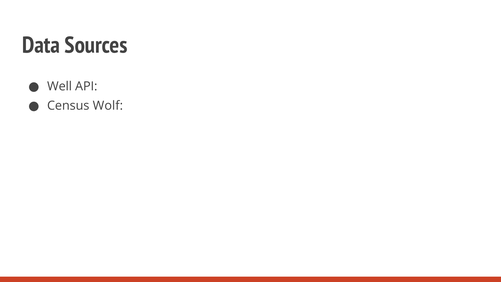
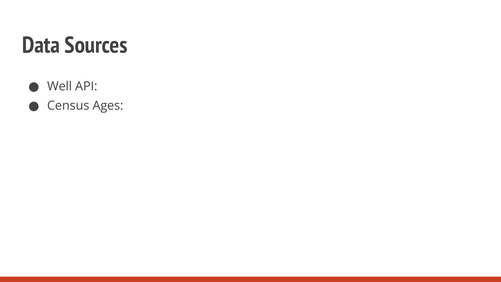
Wolf: Wolf -> Ages
